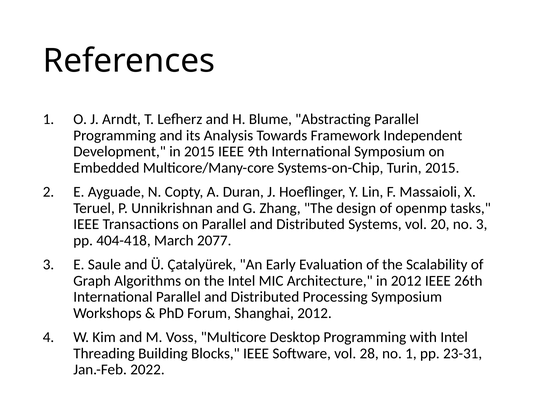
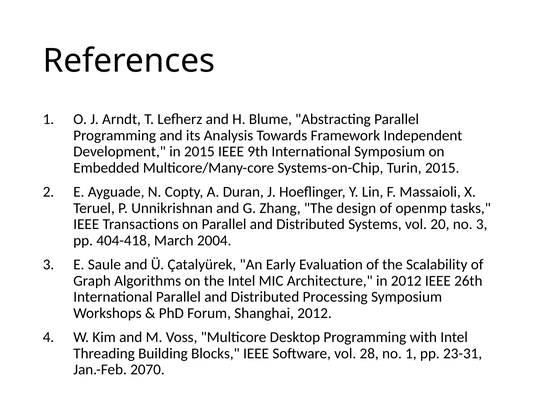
2077: 2077 -> 2004
2022: 2022 -> 2070
